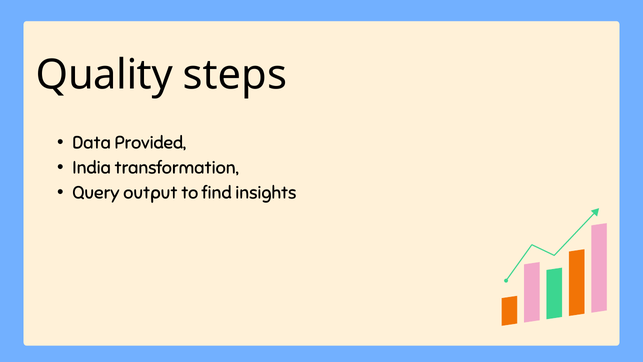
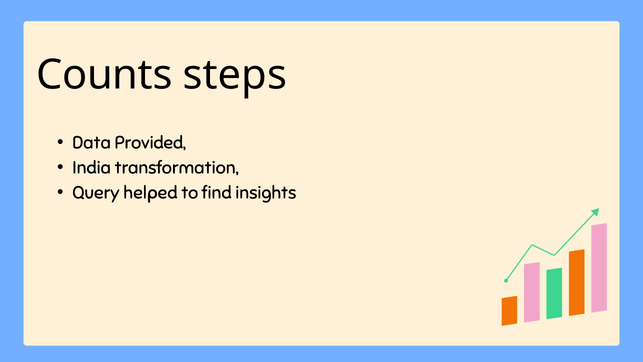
Quality: Quality -> Counts
output: output -> helped
